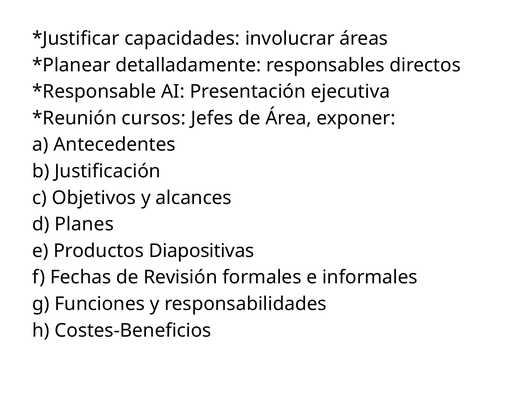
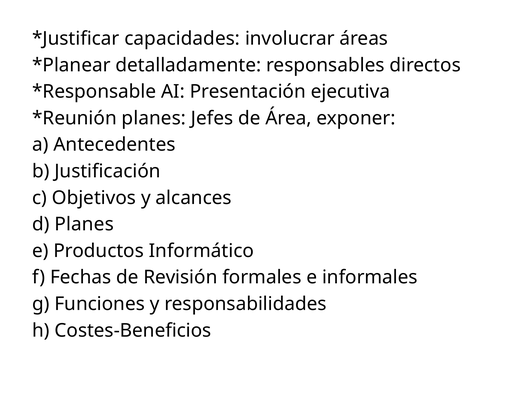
cursos at (154, 118): cursos -> planes
Diapositivas: Diapositivas -> Informático
